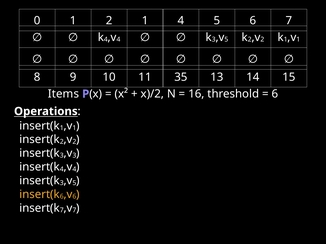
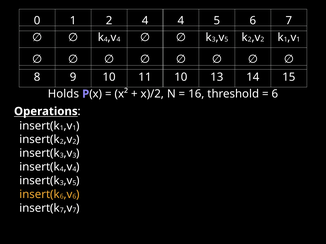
2 1: 1 -> 4
11 35: 35 -> 10
Items: Items -> Holds
